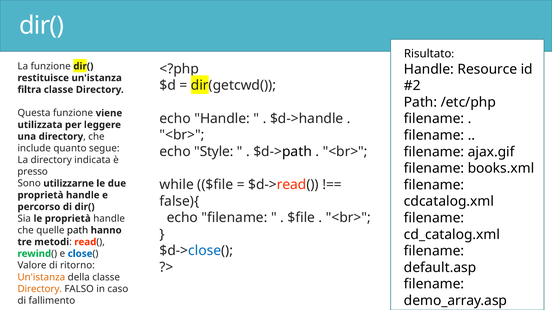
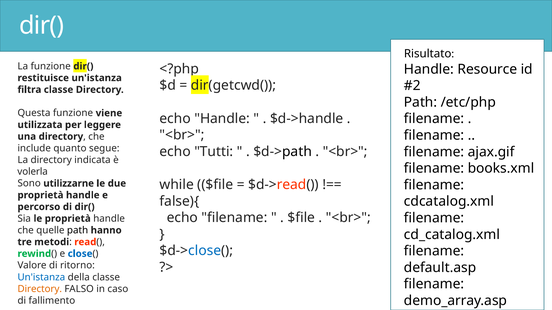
Style: Style -> Tutti
presso: presso -> volerla
Un'istanza at (41, 278) colour: orange -> blue
